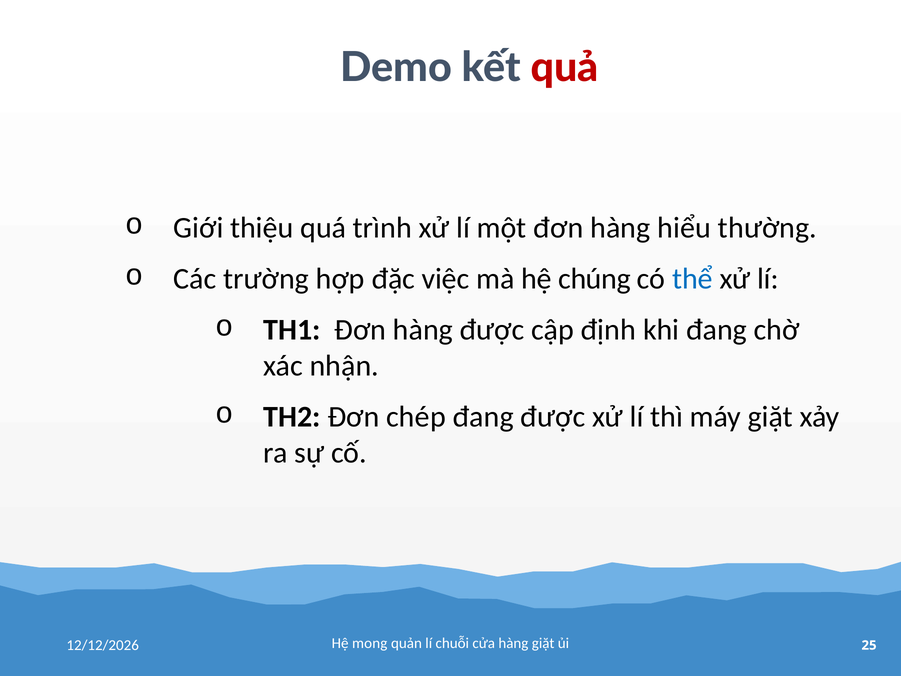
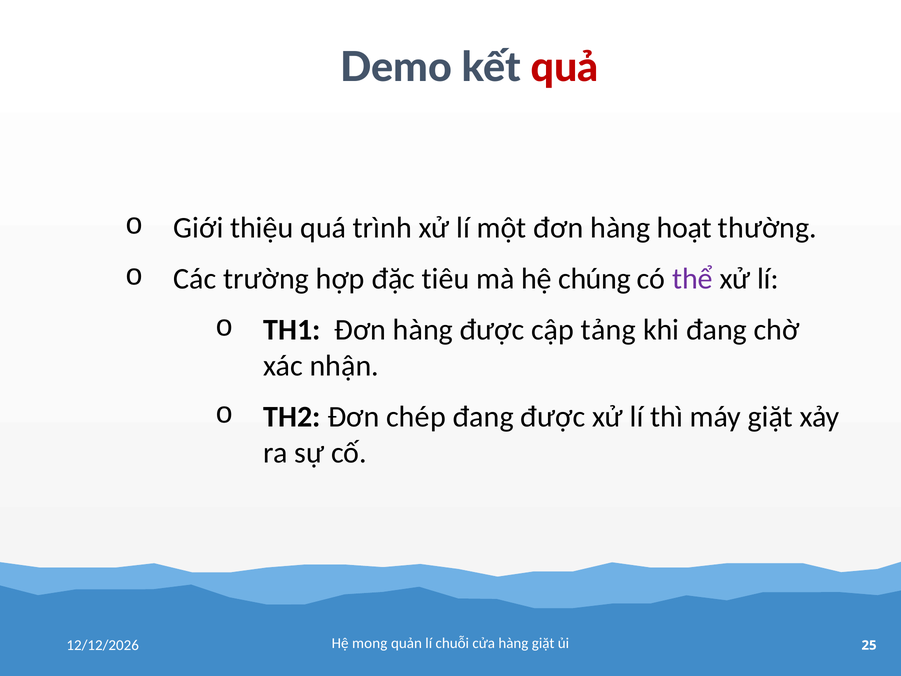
hiểu: hiểu -> hoạt
việc: việc -> tiêu
thể colour: blue -> purple
định: định -> tảng
